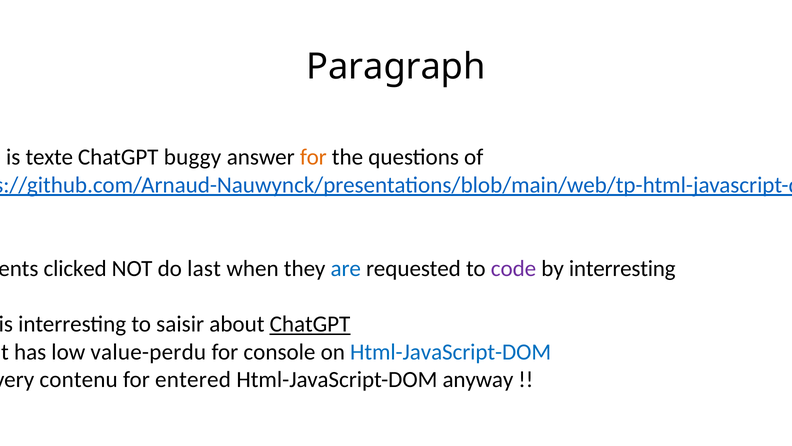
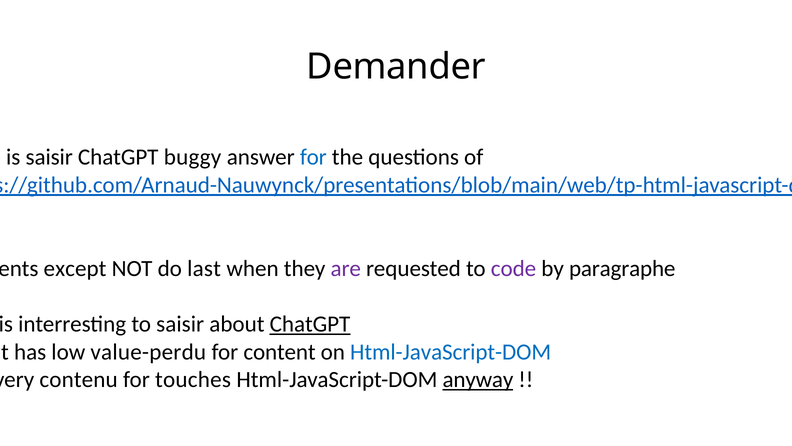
Paragraph: Paragraph -> Demander
is texte: texte -> saisir
for at (313, 157) colour: orange -> blue
clicked: clicked -> except
are colour: blue -> purple
by interresting: interresting -> paragraphe
console: console -> content
entered: entered -> touches
anyway underline: none -> present
